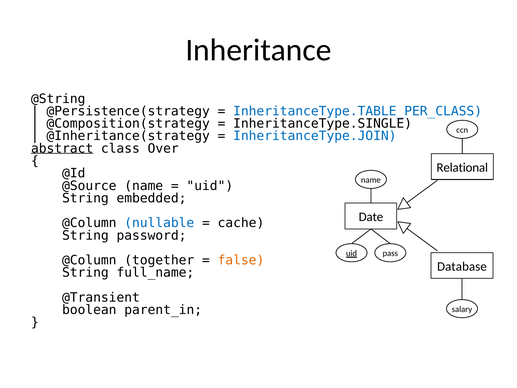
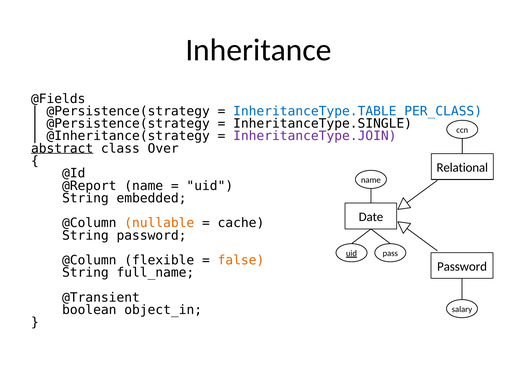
@String: @String -> @Fields
@Composition(strategy at (128, 124): @Composition(strategy -> @Persistence(strategy
InheritanceType.JOIN colour: blue -> purple
@Source: @Source -> @Report
nullable colour: blue -> orange
together: together -> flexible
Database at (462, 266): Database -> Password
parent_in: parent_in -> object_in
